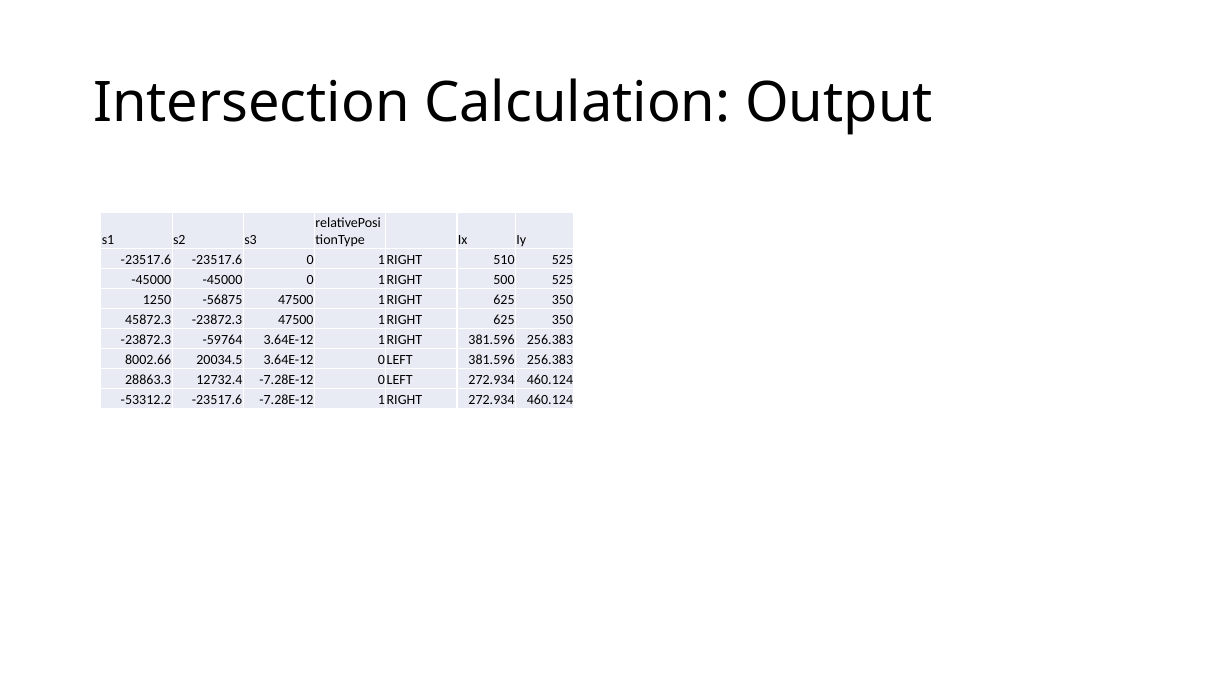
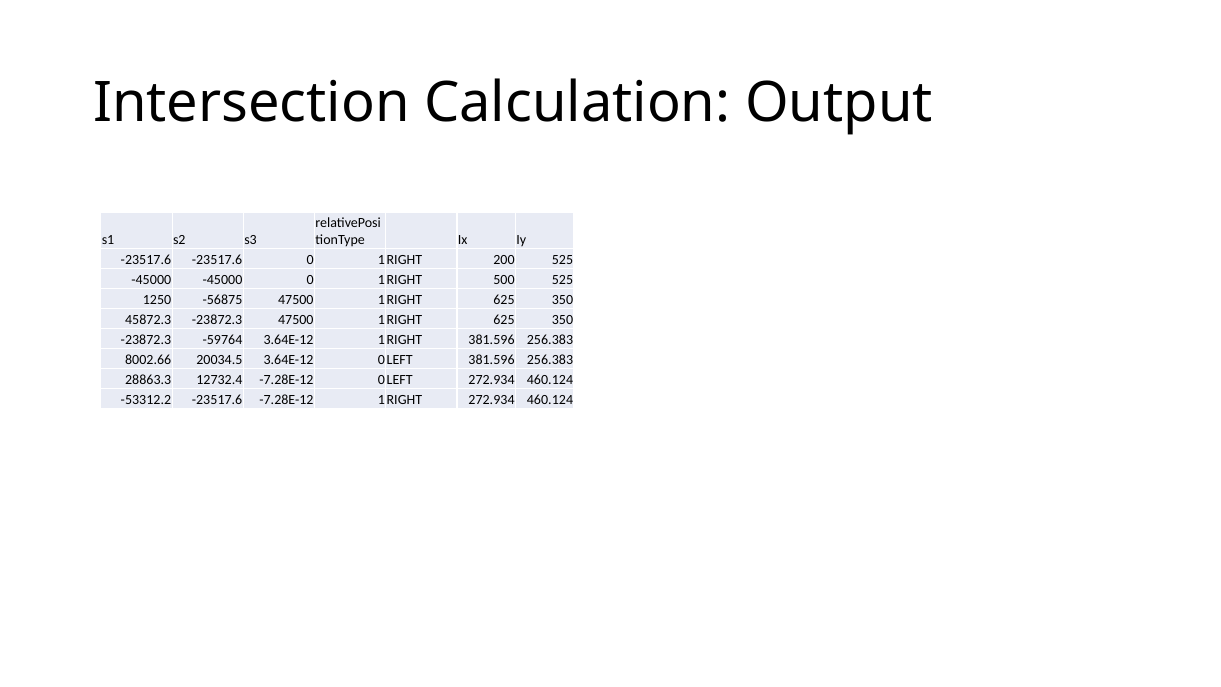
510: 510 -> 200
